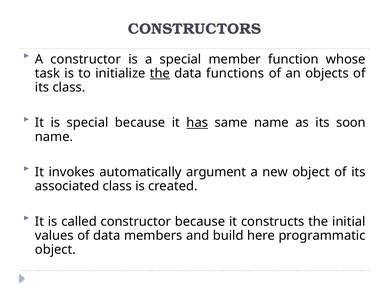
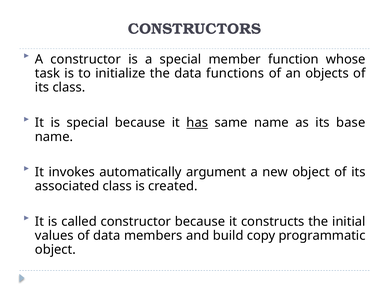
the at (160, 73) underline: present -> none
soon: soon -> base
here: here -> copy
